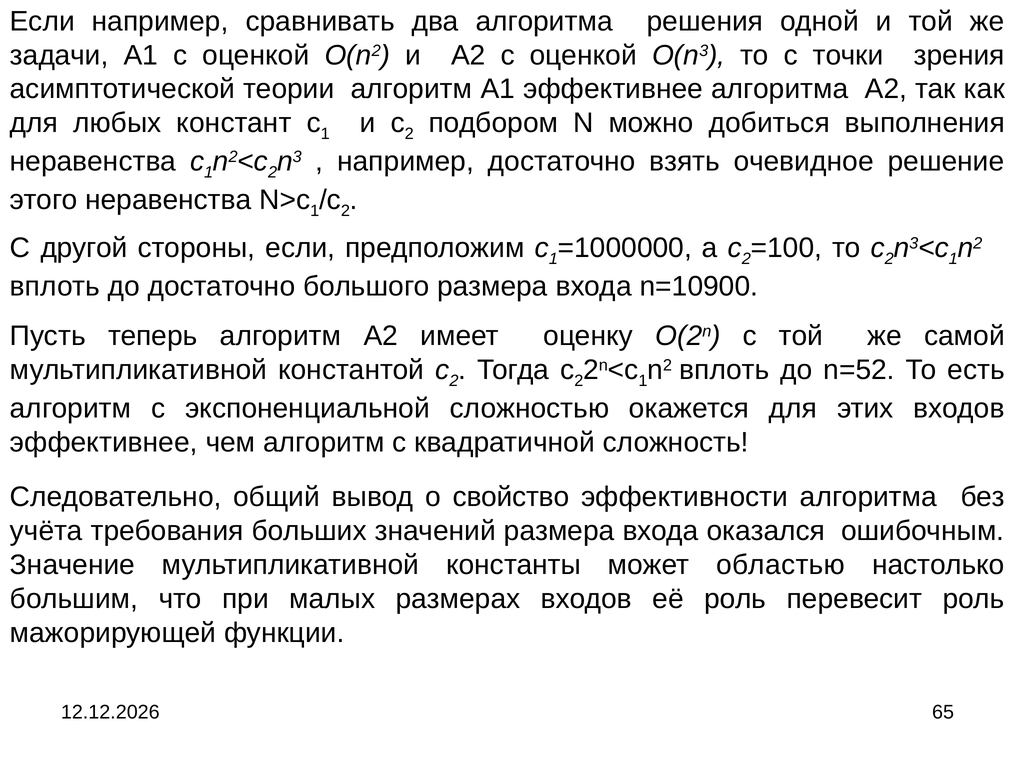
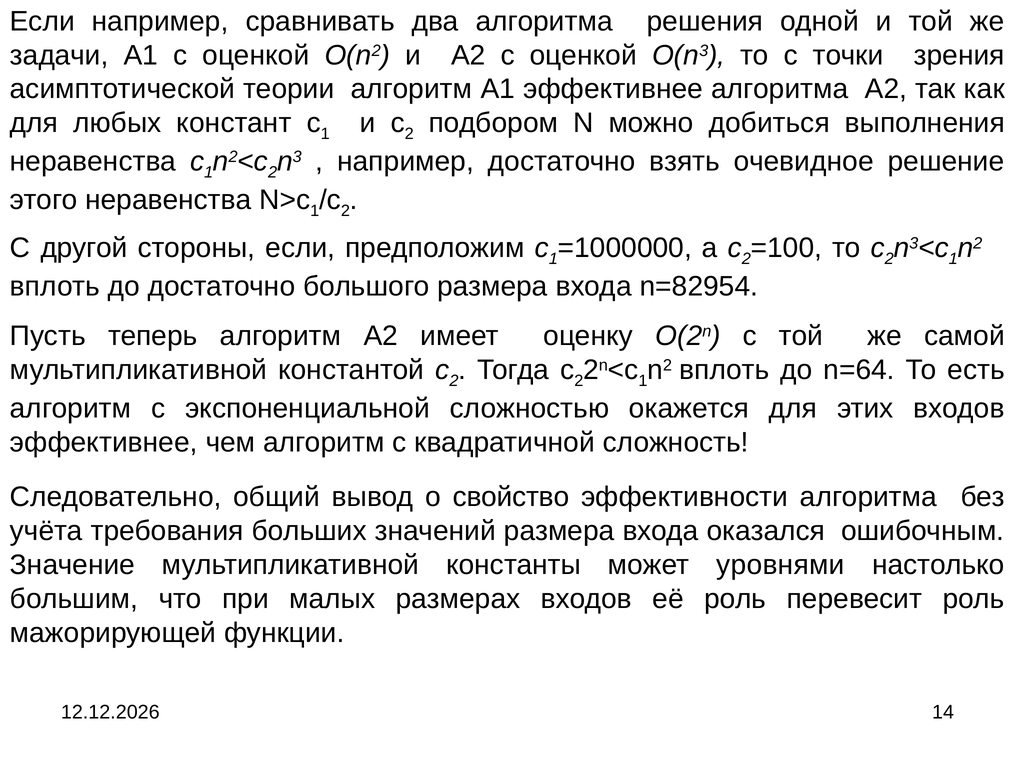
n=10900: n=10900 -> n=82954
n=52: n=52 -> n=64
областью: областью -> уровнями
65: 65 -> 14
